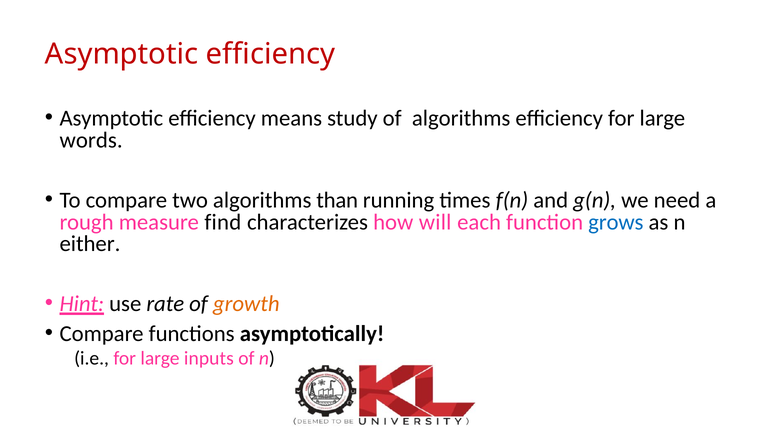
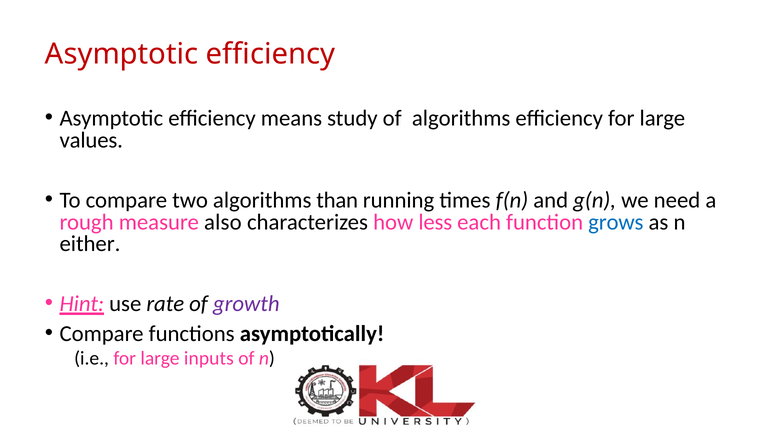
words: words -> values
find: find -> also
will: will -> less
growth colour: orange -> purple
